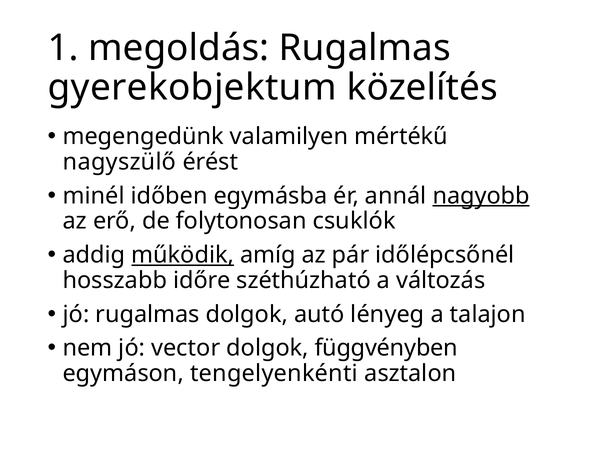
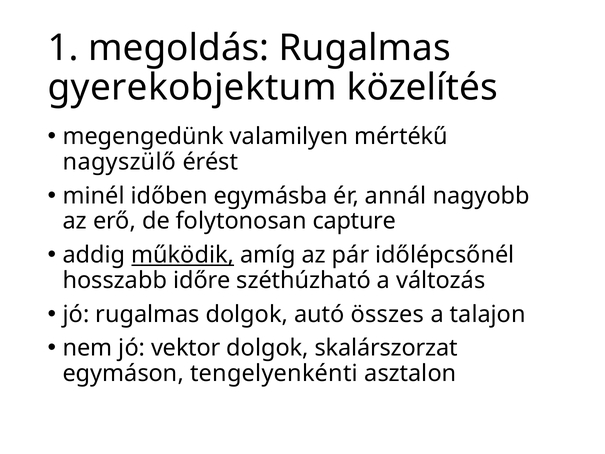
nagyobb underline: present -> none
csuklók: csuklók -> capture
lényeg: lényeg -> összes
vector: vector -> vektor
függvényben: függvényben -> skalárszorzat
